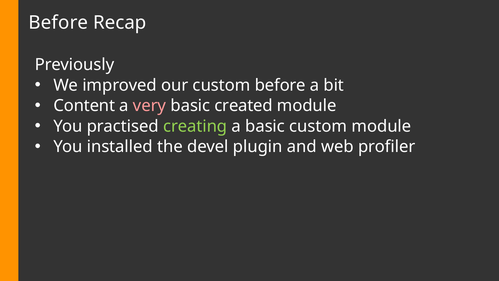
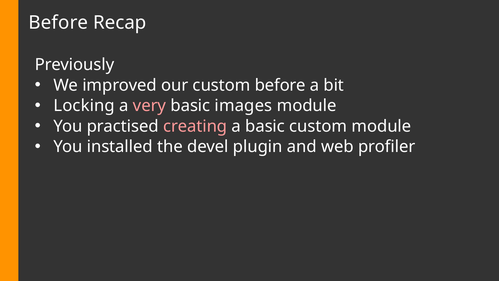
Content: Content -> Locking
created: created -> images
creating colour: light green -> pink
